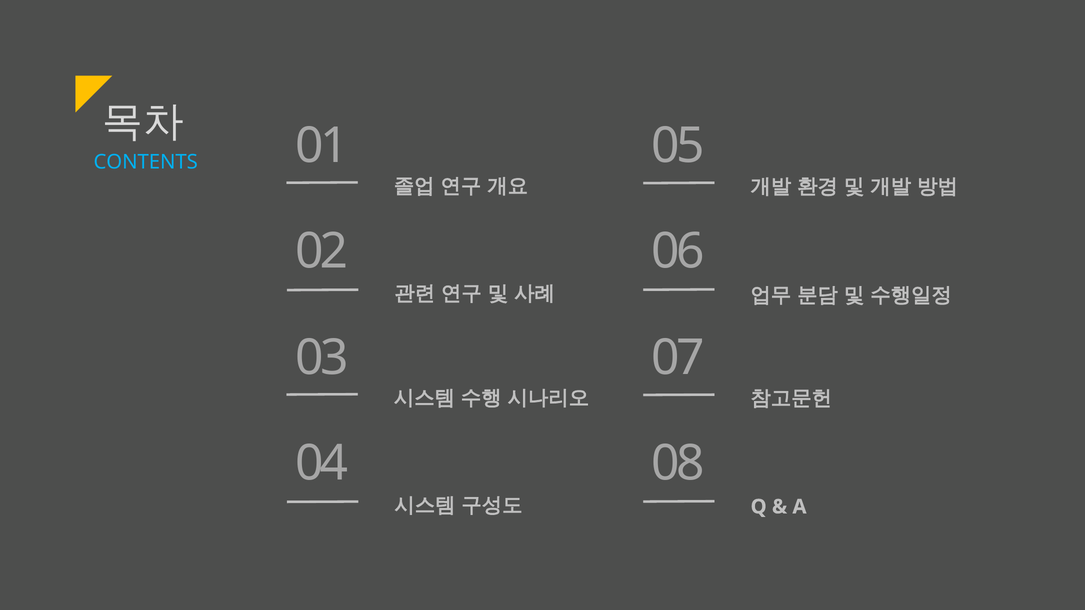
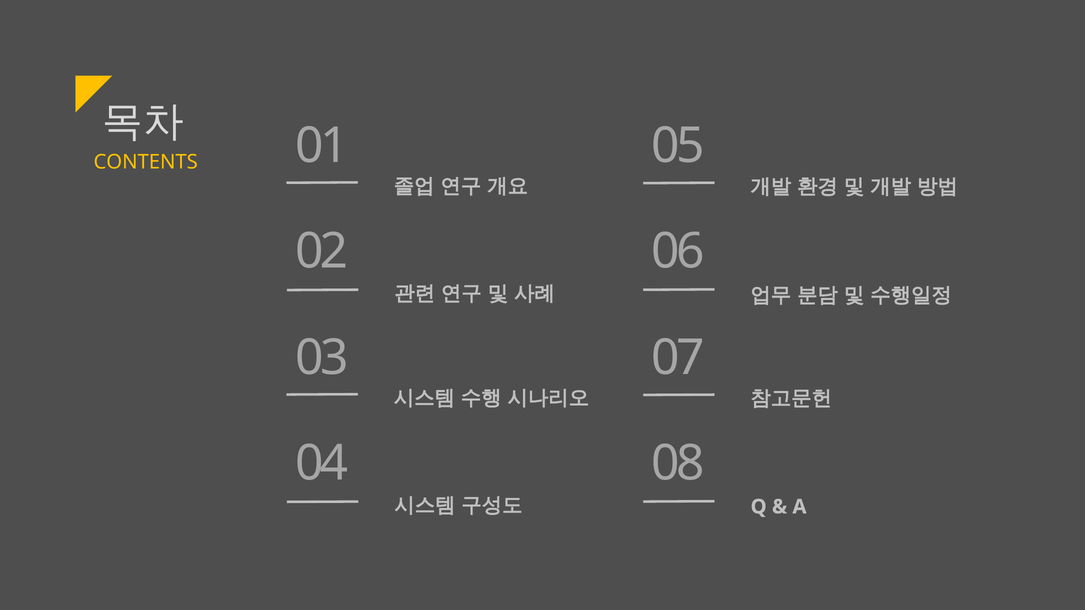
CONTENTS colour: light blue -> yellow
